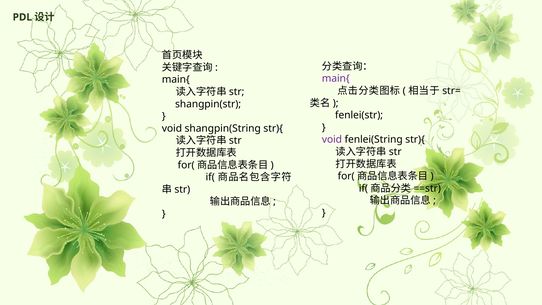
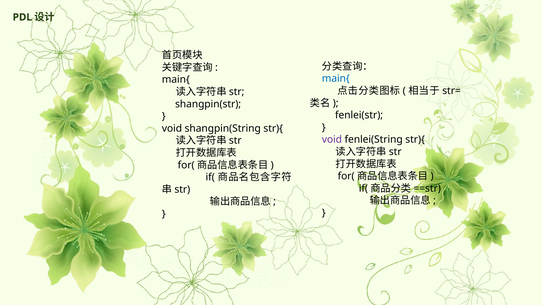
main{ at (336, 79) colour: purple -> blue
